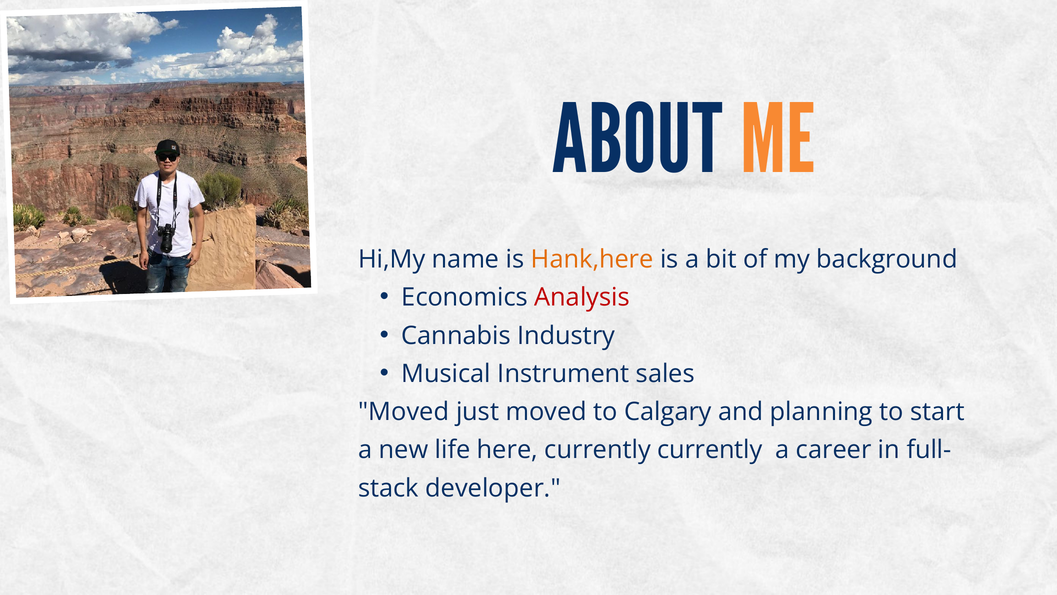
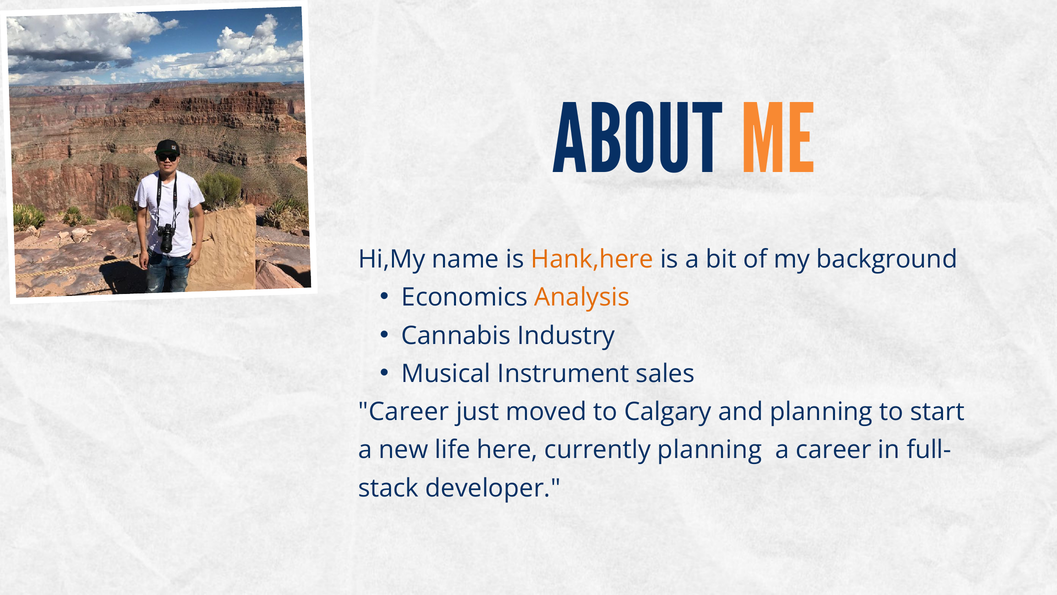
Analysis colour: red -> orange
Moved at (404, 412): Moved -> Career
currently currently: currently -> planning
